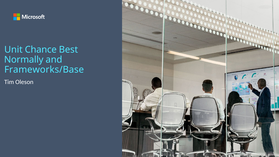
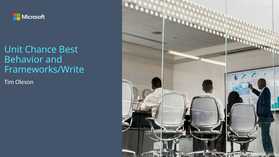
Normally: Normally -> Behavior
Frameworks/Base: Frameworks/Base -> Frameworks/Write
